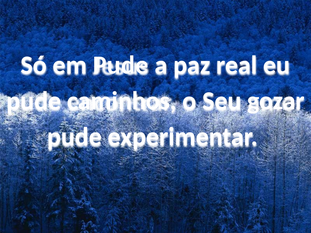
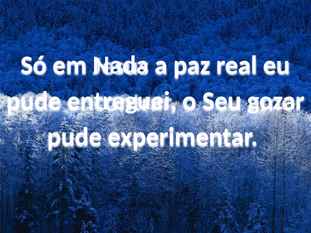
em Pude: Pude -> Nada
caminhos: caminhos -> entreguei
